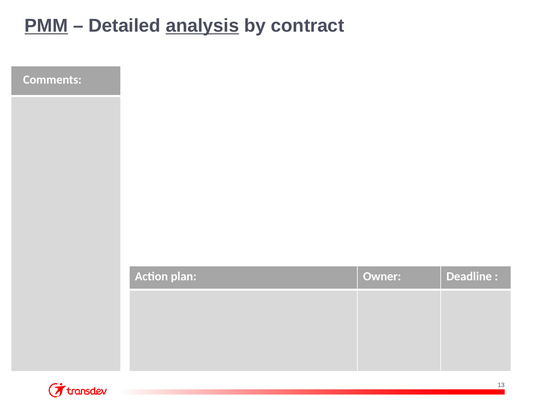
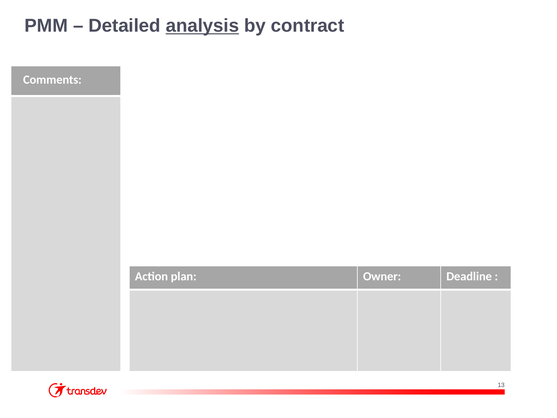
PMM underline: present -> none
